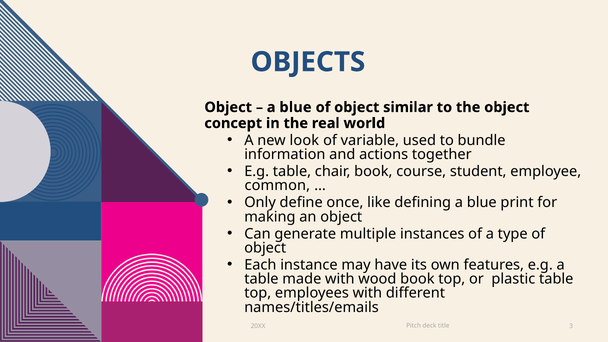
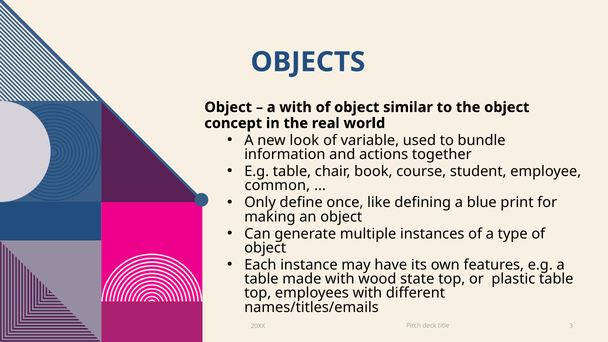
blue at (295, 107): blue -> with
wood book: book -> state
